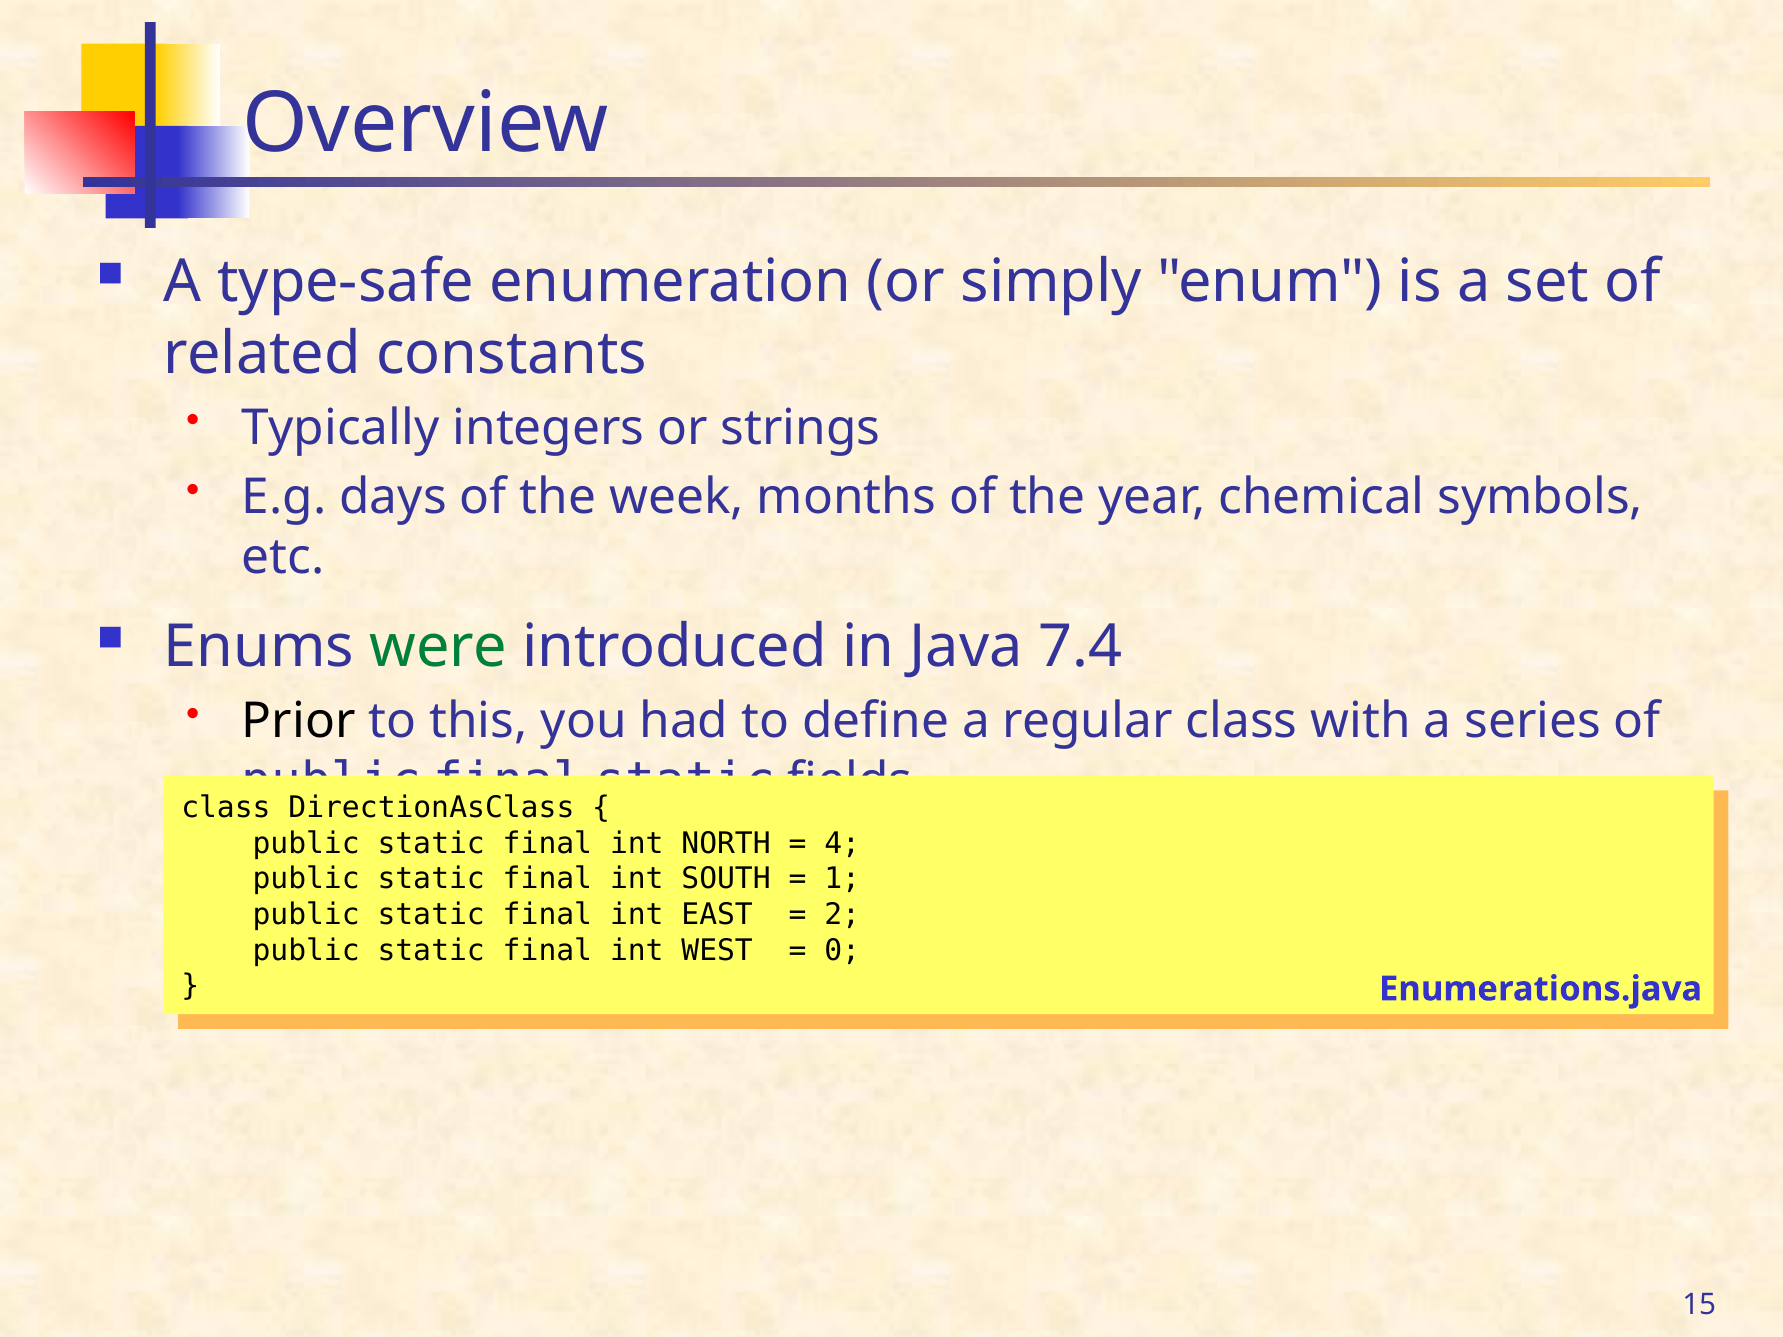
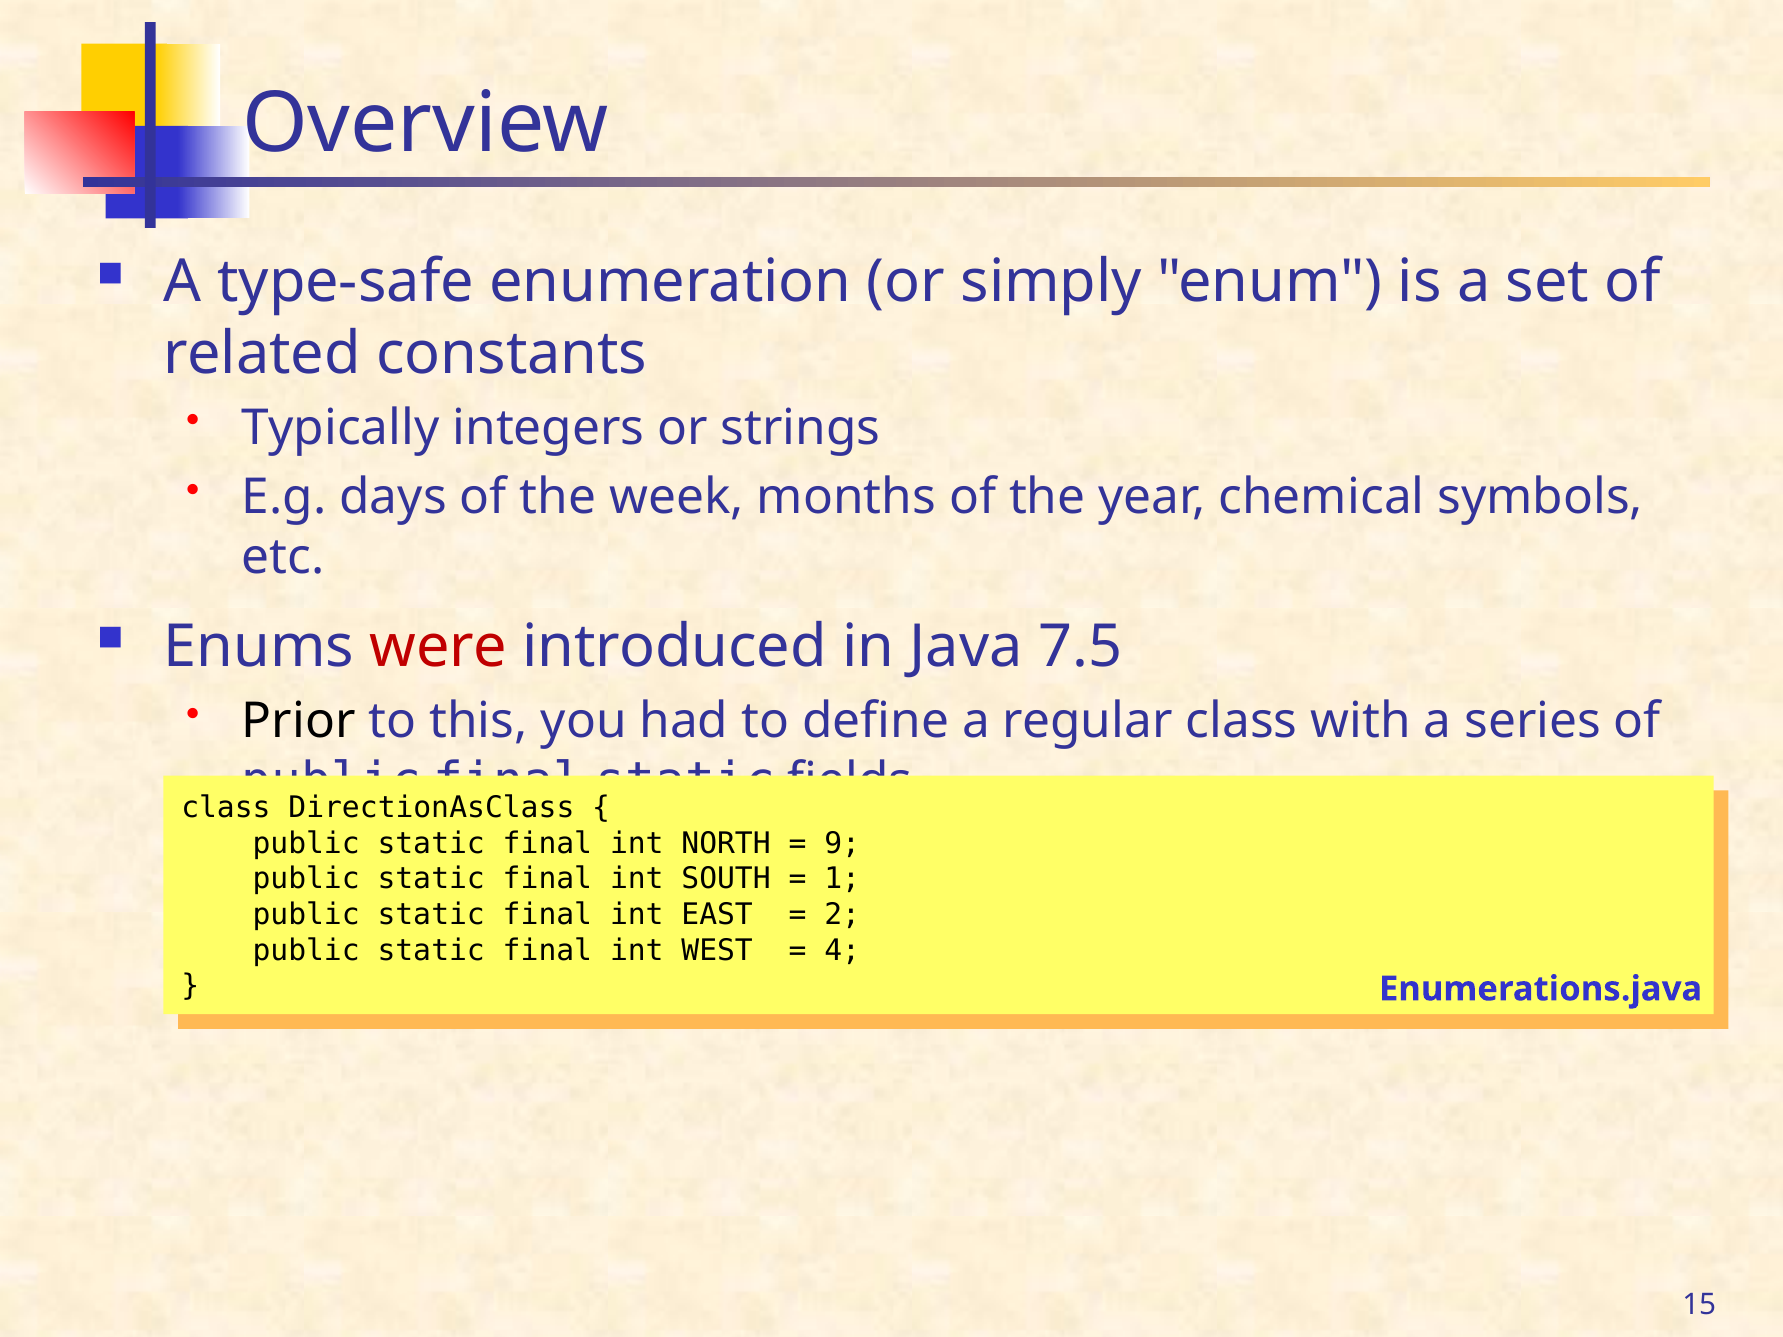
were colour: green -> red
7.4: 7.4 -> 7.5
4: 4 -> 9
0 at (842, 951): 0 -> 4
